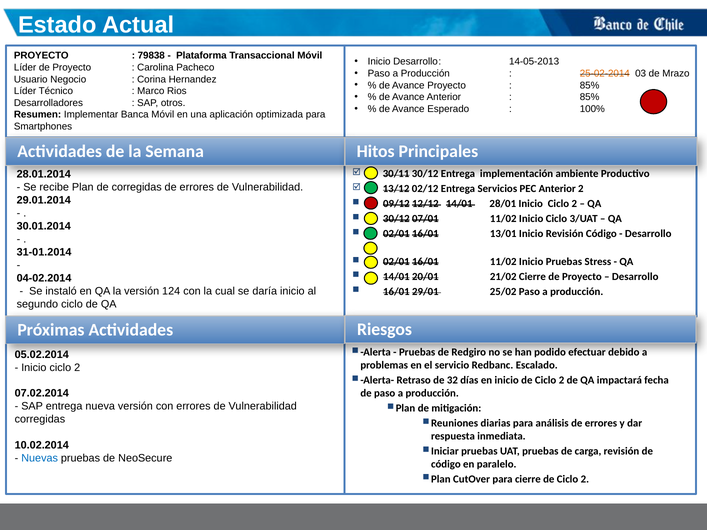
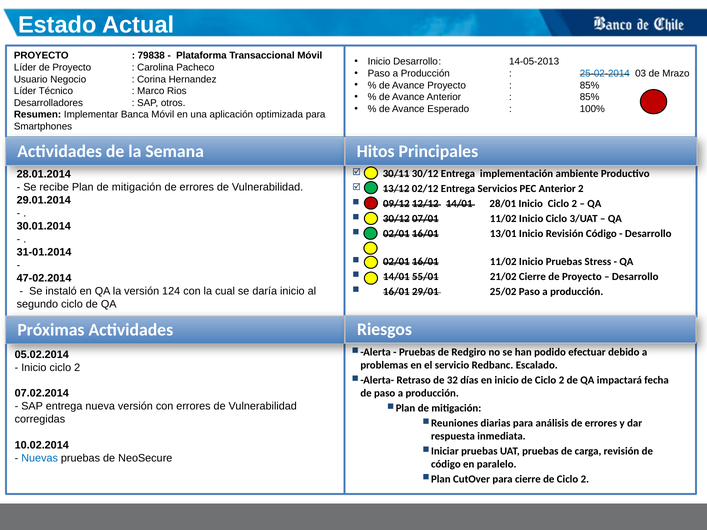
25-02-2014 colour: orange -> blue
Plan de corregidas: corregidas -> mitigación
20/01: 20/01 -> 55/01
04-02.2014: 04-02.2014 -> 47-02.2014
